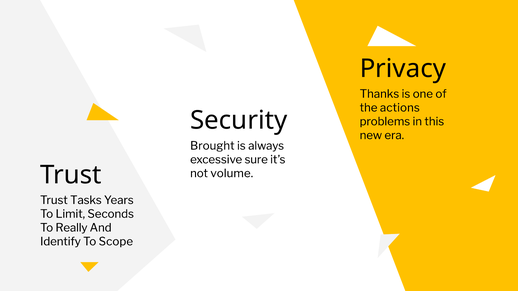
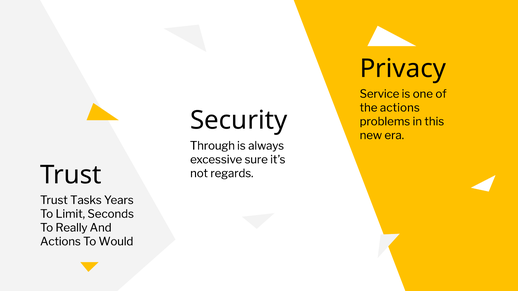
Thanks: Thanks -> Service
Brought: Brought -> Through
volume: volume -> regards
Identify at (60, 242): Identify -> Actions
Scope: Scope -> Would
